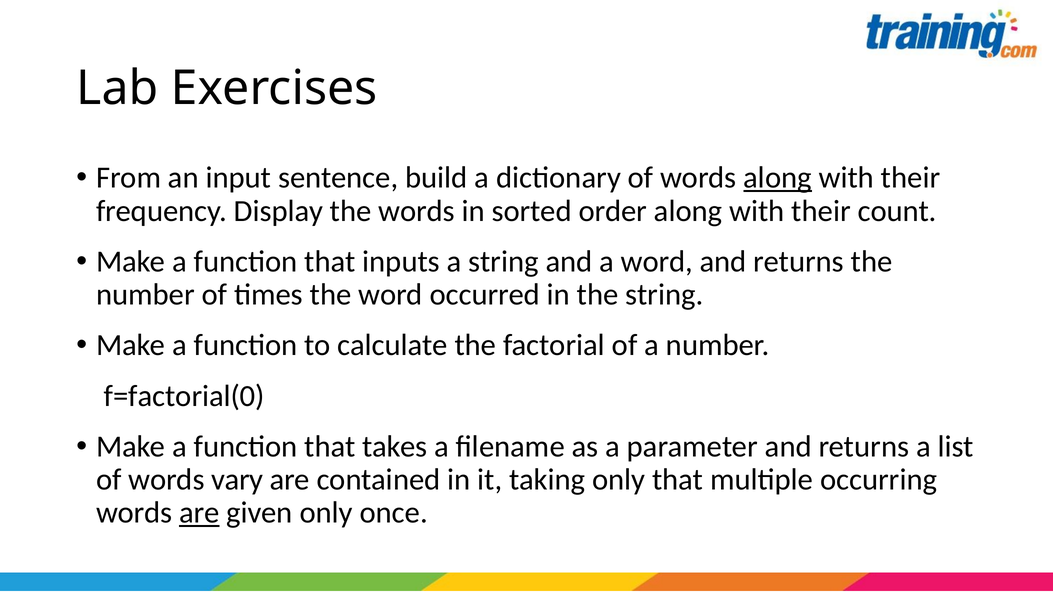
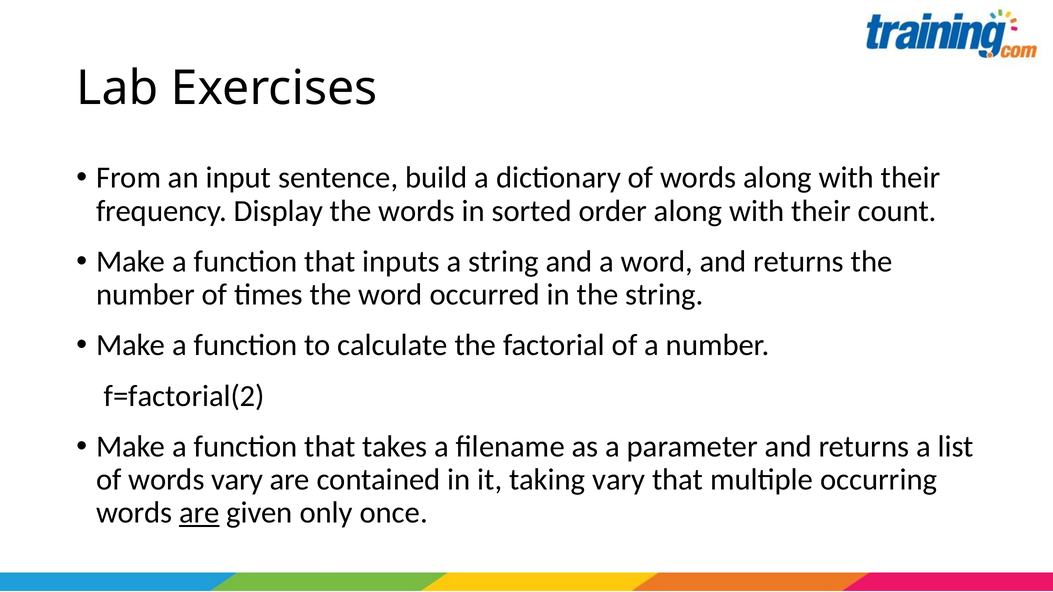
along at (778, 178) underline: present -> none
f=factorial(0: f=factorial(0 -> f=factorial(2
taking only: only -> vary
